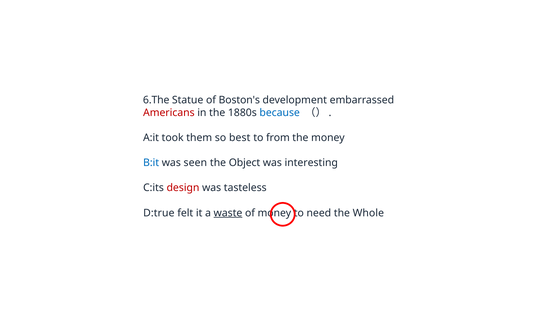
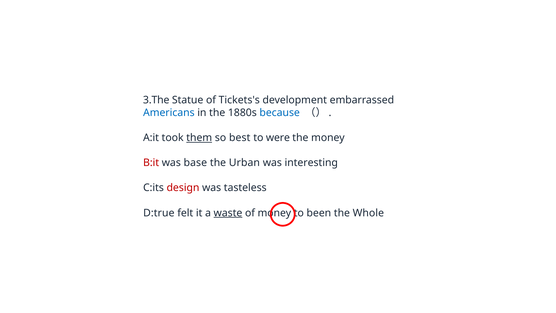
6.The: 6.The -> 3.The
Boston's: Boston's -> Tickets's
Americans colour: red -> blue
them underline: none -> present
from: from -> were
B:it colour: blue -> red
seen: seen -> base
Object: Object -> Urban
need: need -> been
